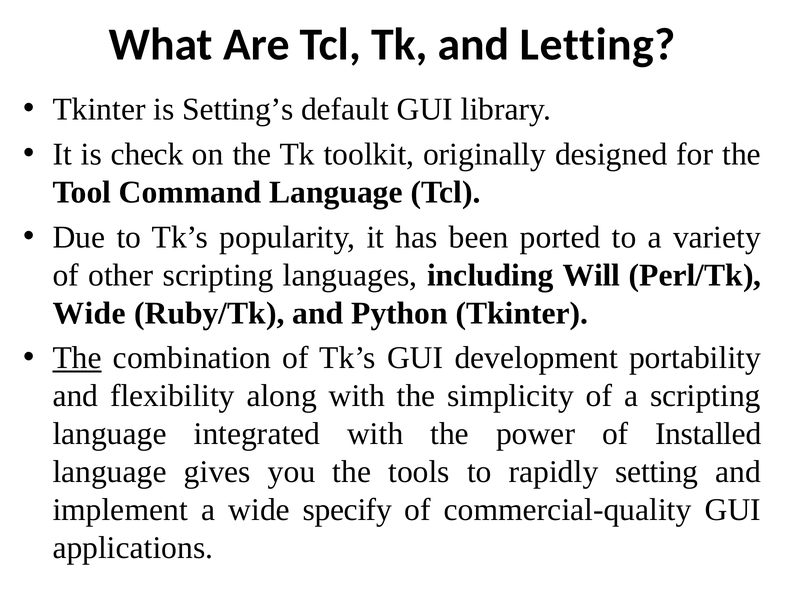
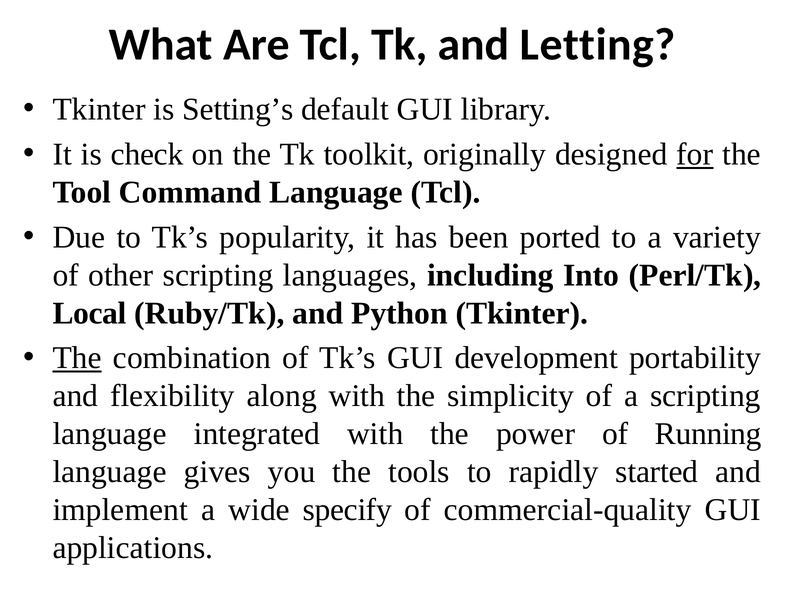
for underline: none -> present
Will: Will -> Into
Wide at (89, 313): Wide -> Local
Installed: Installed -> Running
setting: setting -> started
